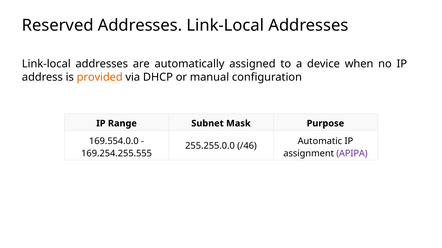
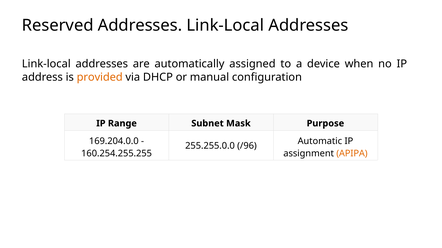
169.554.0.0: 169.554.0.0 -> 169.204.0.0
/46: /46 -> /96
169.254.255.555: 169.254.255.555 -> 160.254.255.255
APIPA colour: purple -> orange
